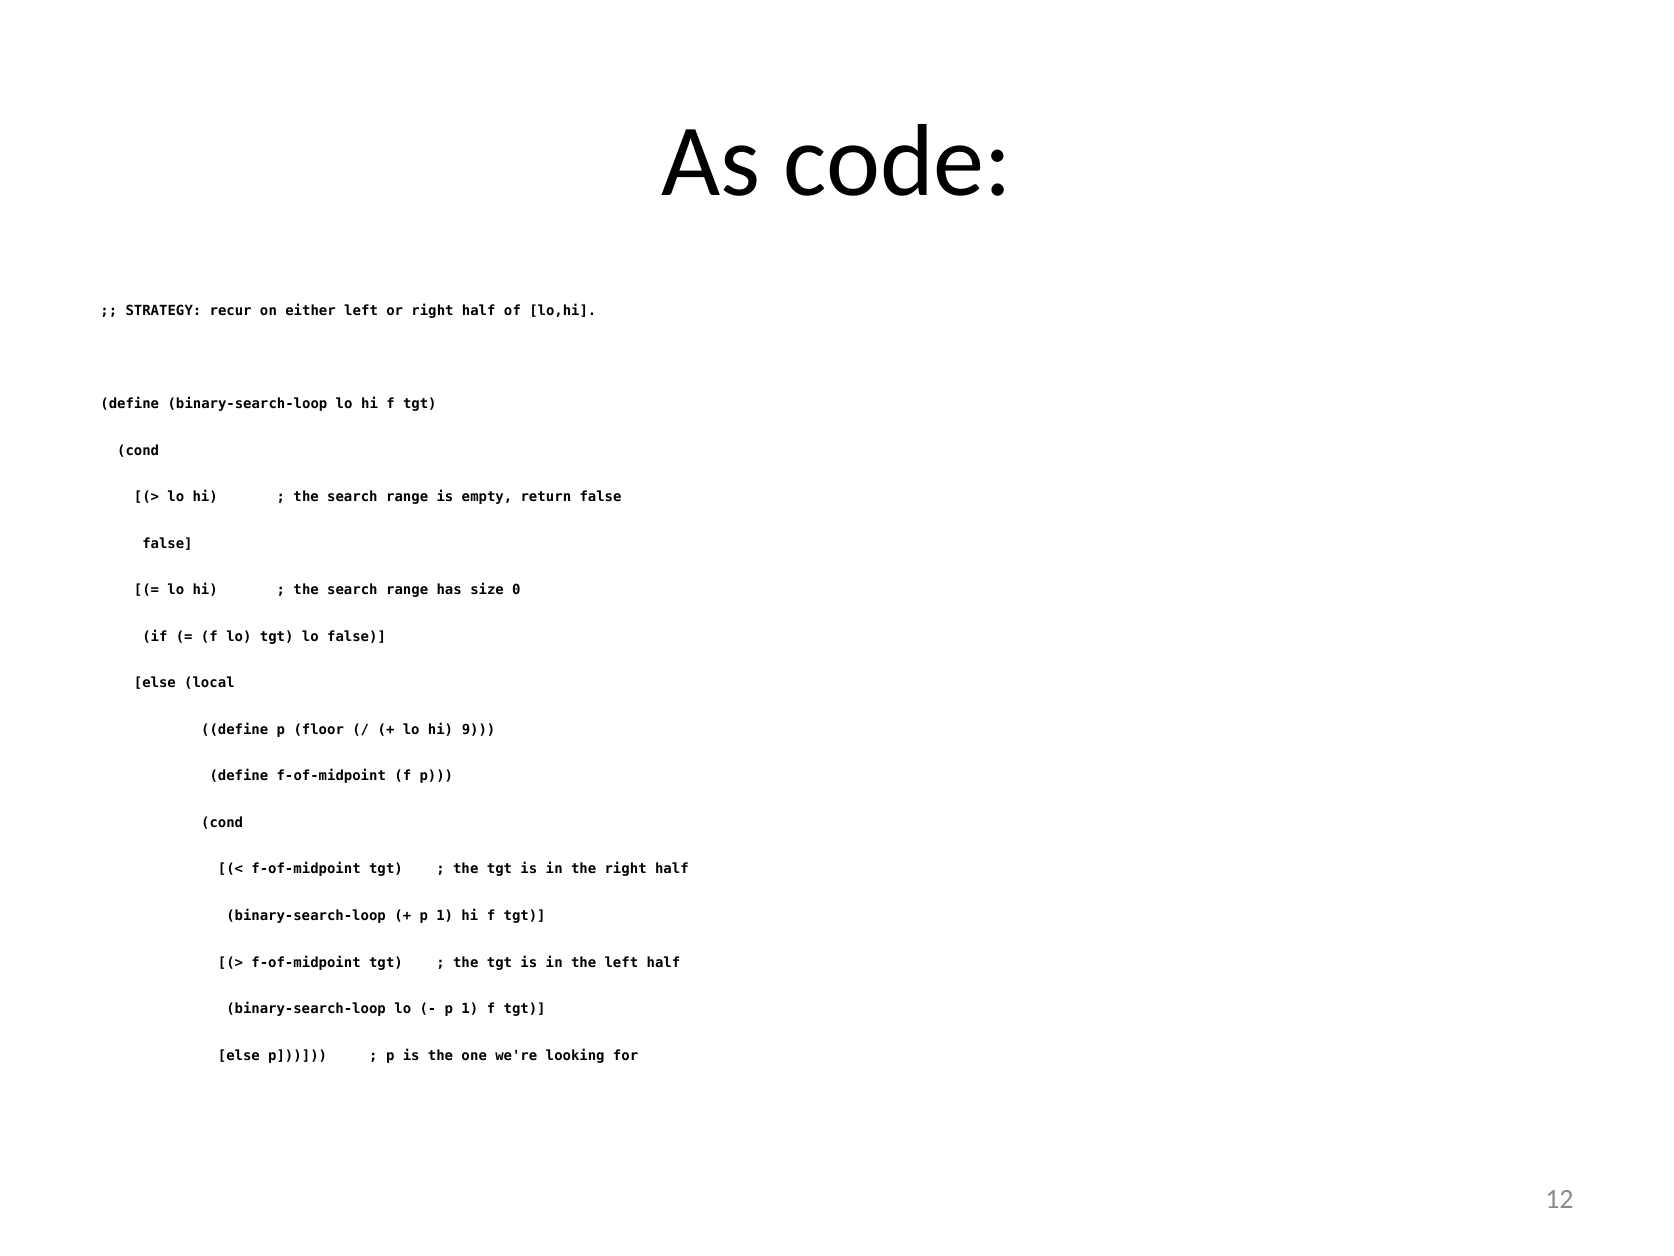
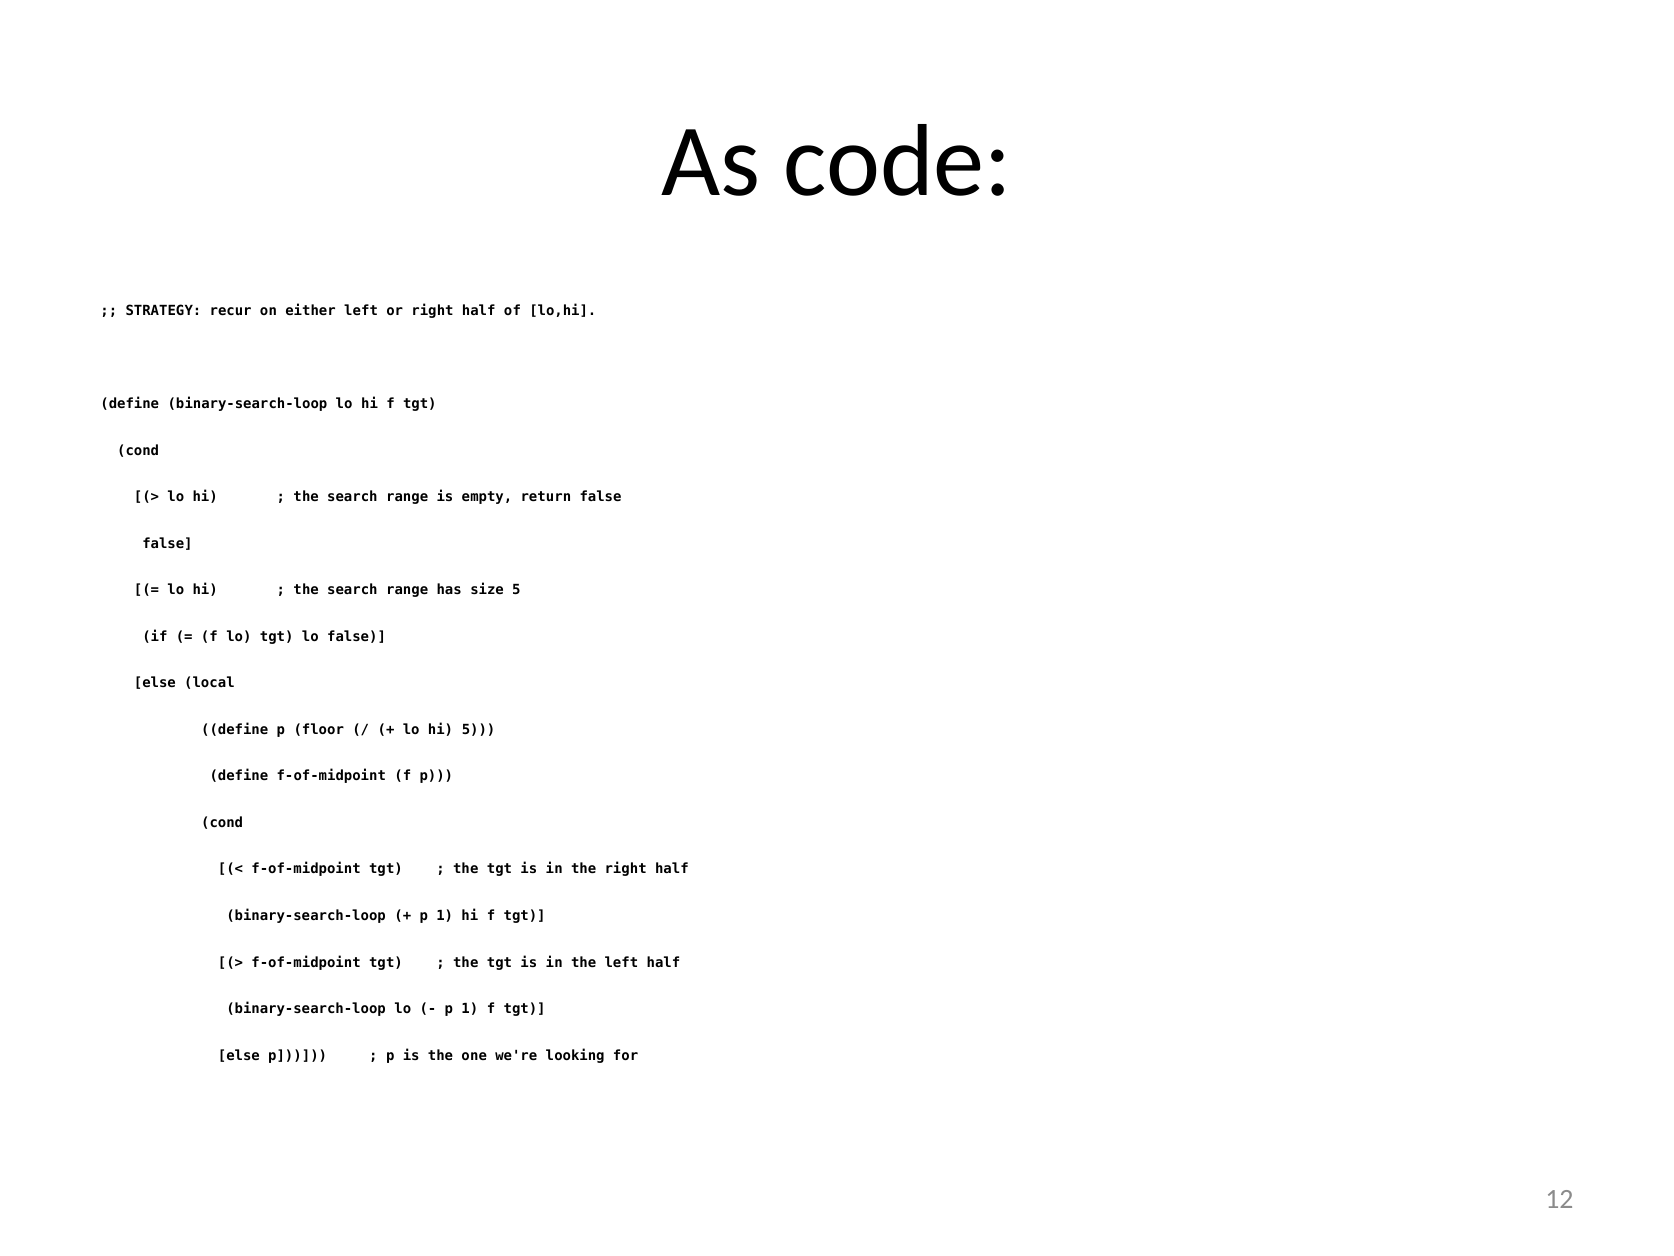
size 0: 0 -> 5
hi 9: 9 -> 5
